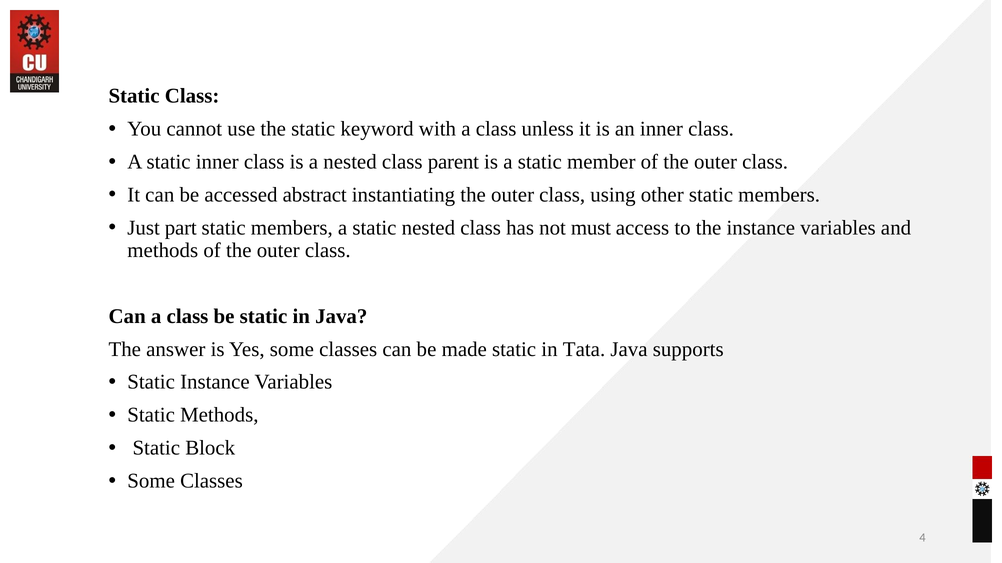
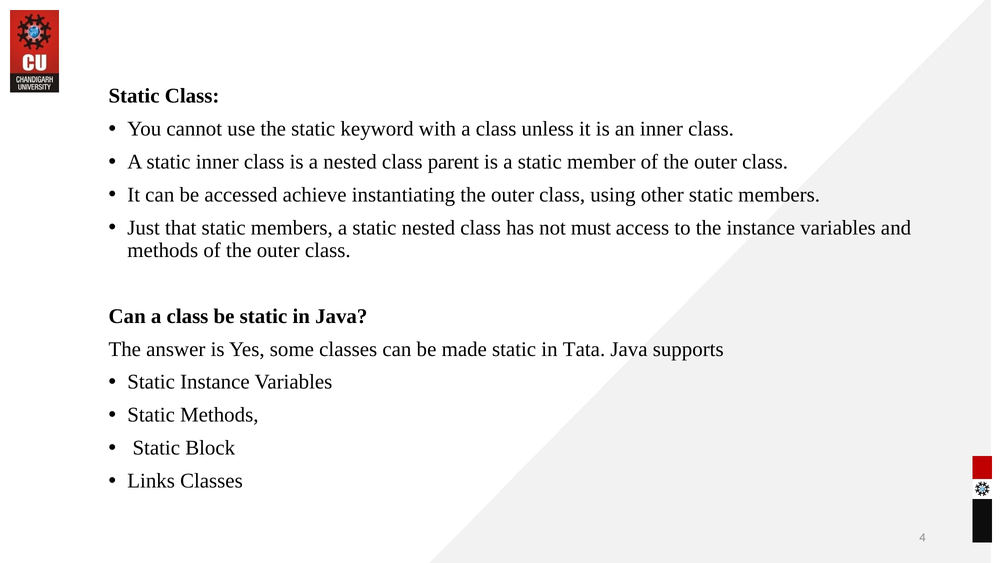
abstract: abstract -> achieve
part: part -> that
Some at (151, 481): Some -> Links
